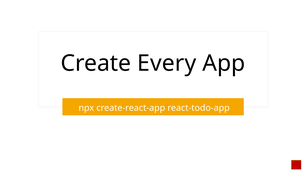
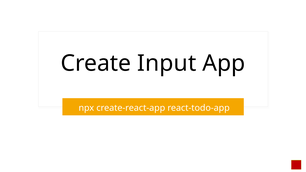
Every: Every -> Input
